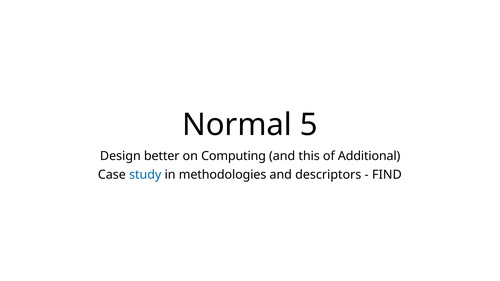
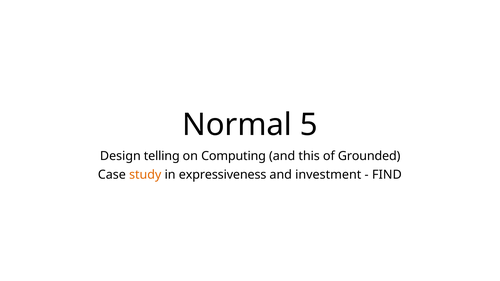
better: better -> telling
Additional: Additional -> Grounded
study colour: blue -> orange
methodologies: methodologies -> expressiveness
descriptors: descriptors -> investment
